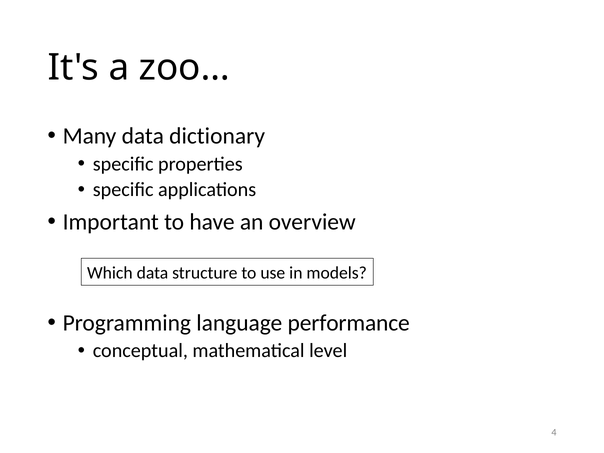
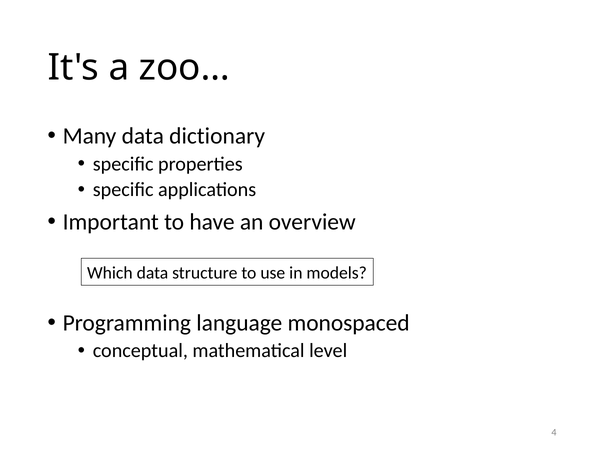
performance: performance -> monospaced
